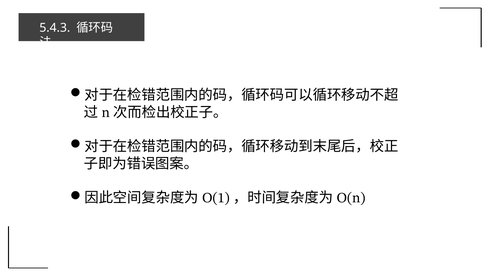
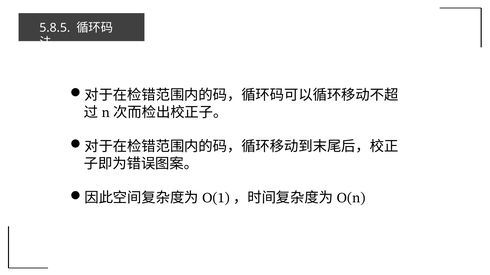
5.4.3: 5.4.3 -> 5.8.5
